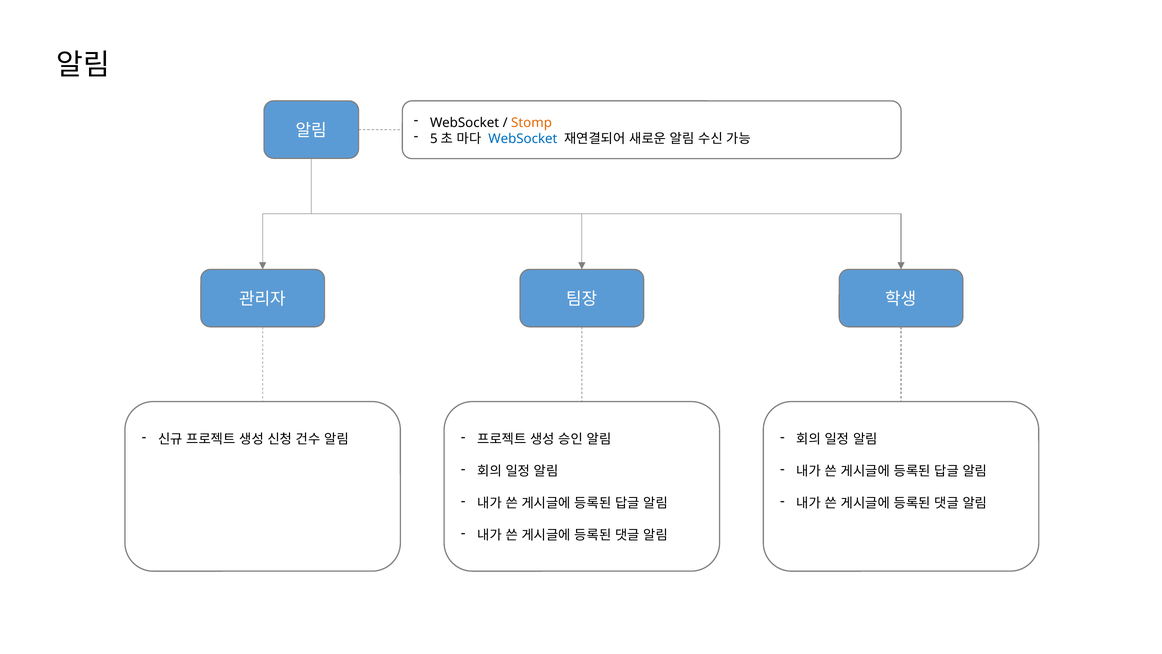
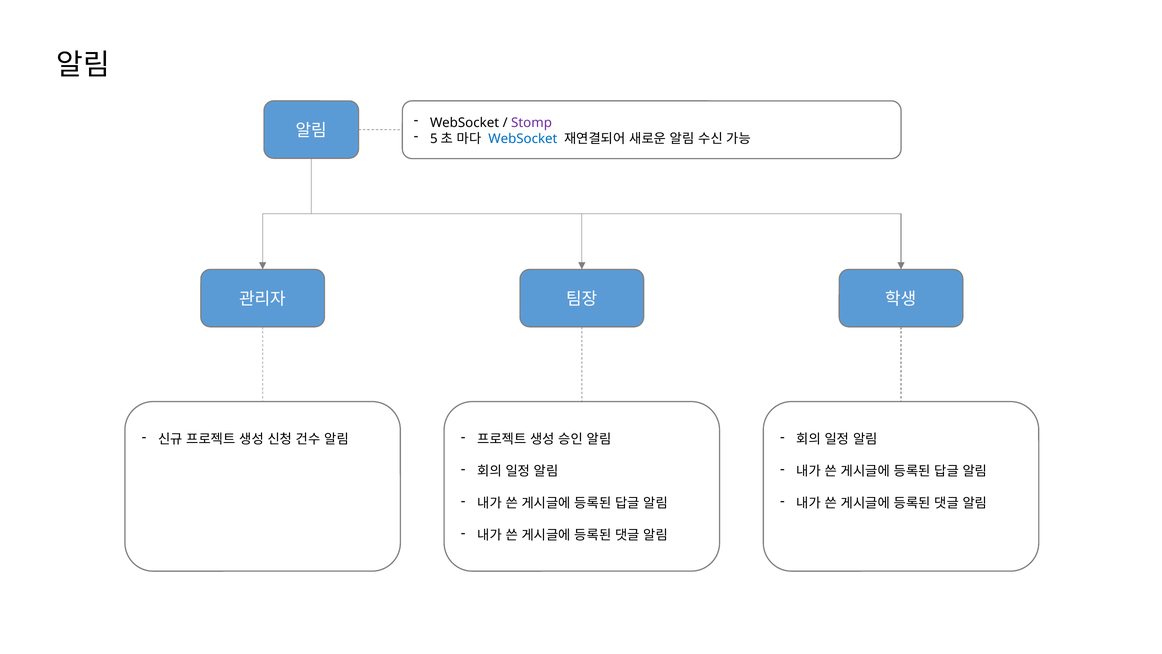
Stomp colour: orange -> purple
